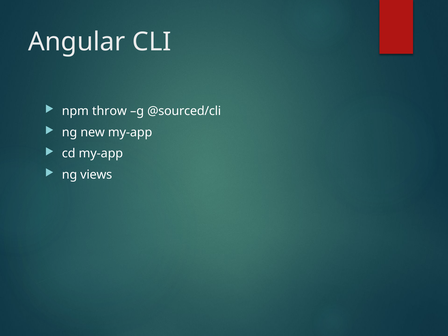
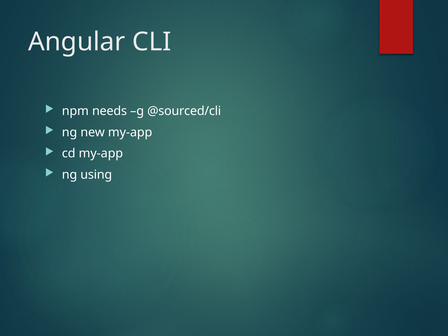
throw: throw -> needs
views: views -> using
